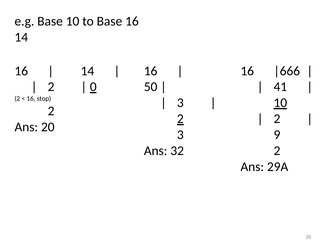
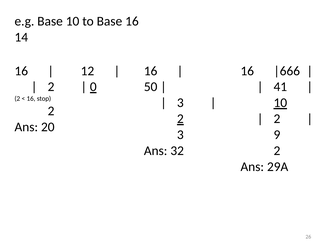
14 at (87, 71): 14 -> 12
